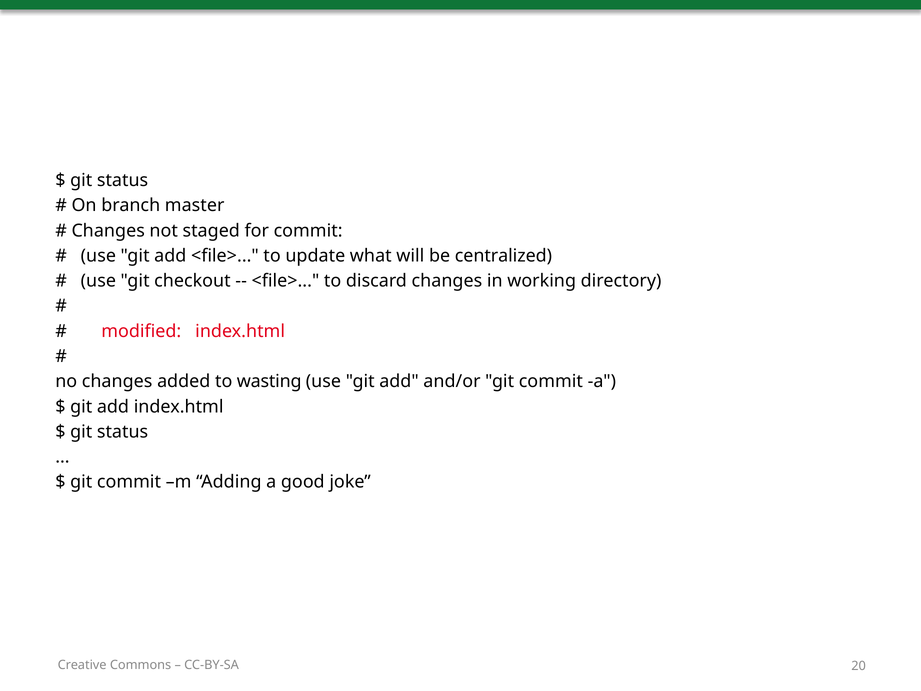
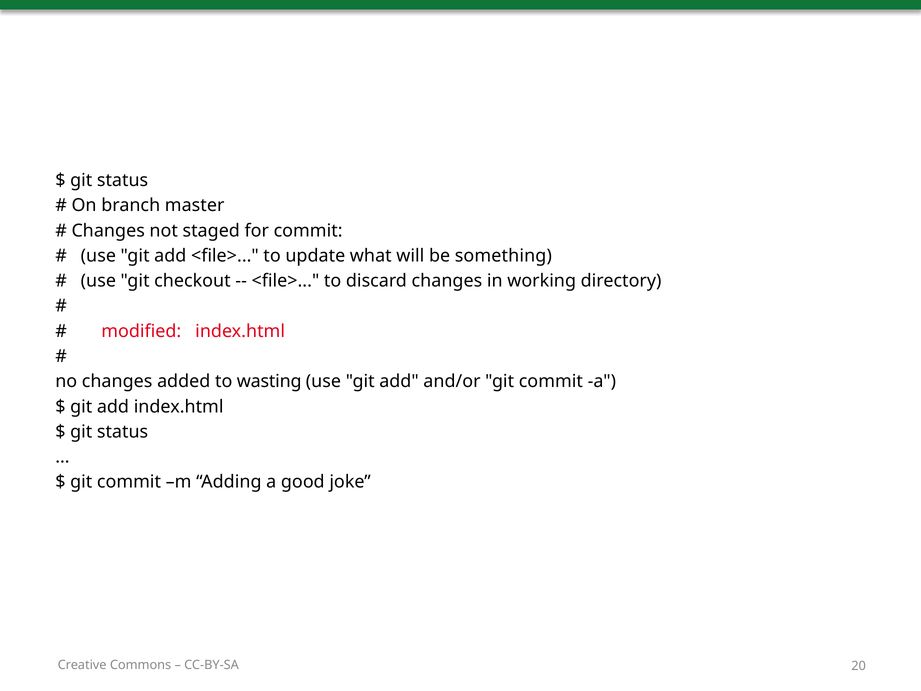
centralized: centralized -> something
